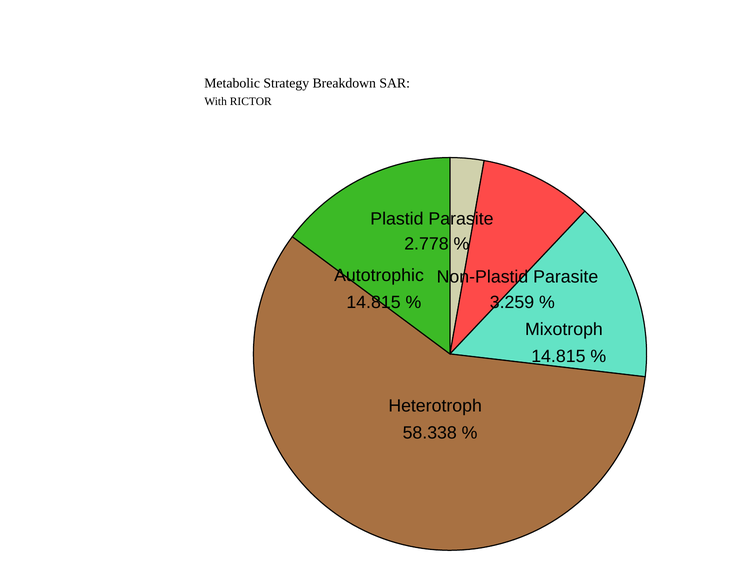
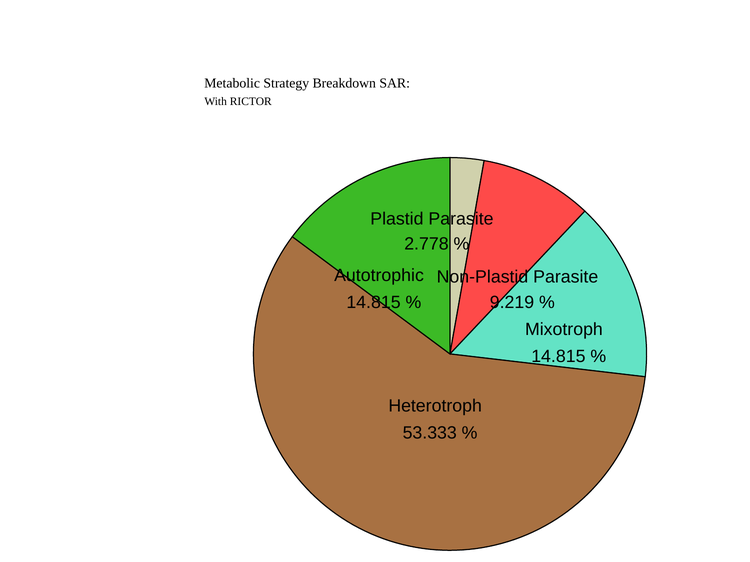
3.259: 3.259 -> 9.219
58.338: 58.338 -> 53.333
